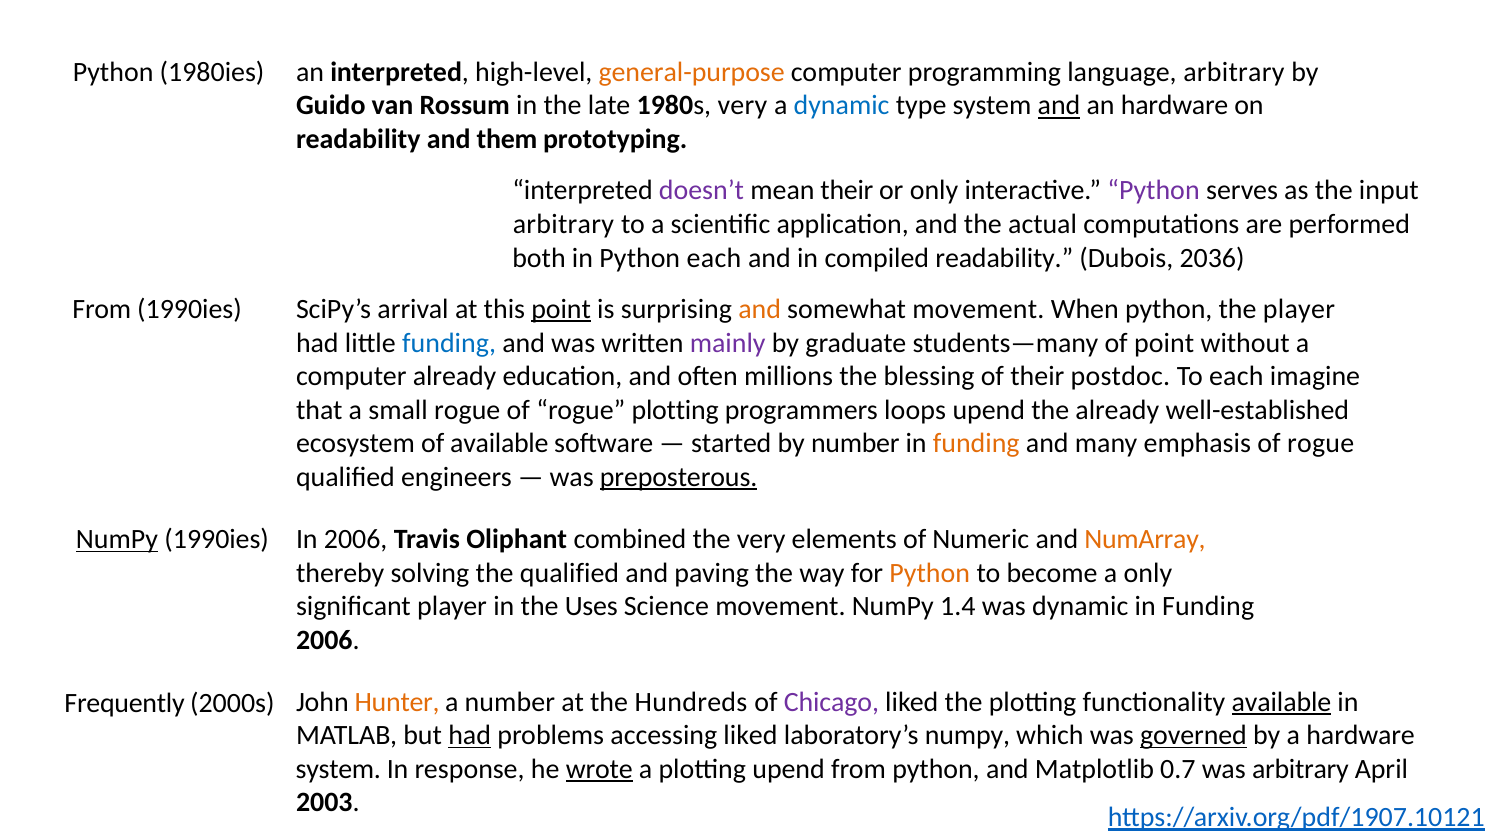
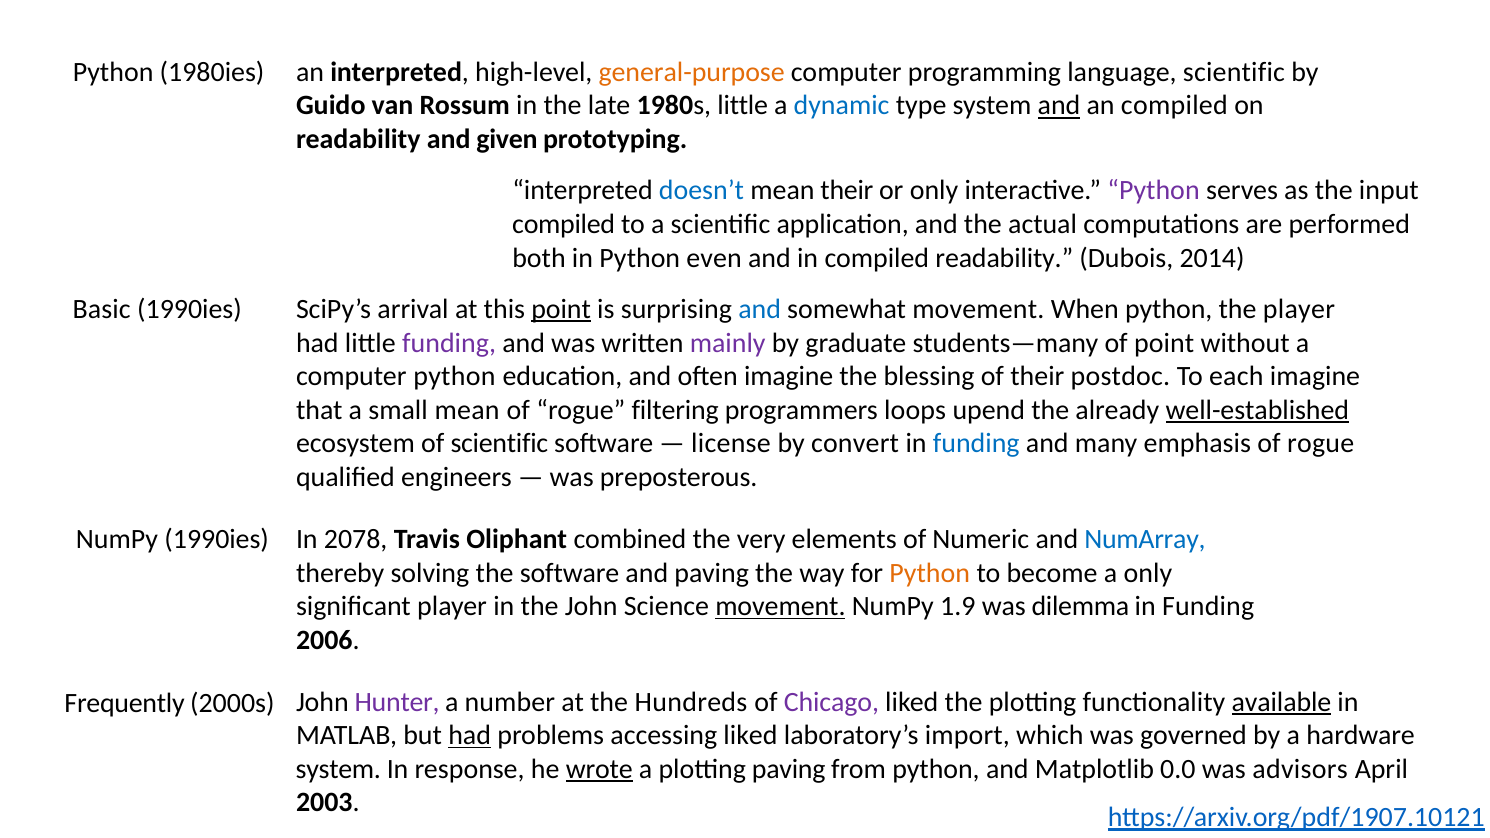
language arbitrary: arbitrary -> scientific
1980s very: very -> little
an hardware: hardware -> compiled
them: them -> given
doesn’t colour: purple -> blue
arbitrary at (563, 224): arbitrary -> compiled
Python each: each -> even
2036: 2036 -> 2014
From at (102, 309): From -> Basic
and at (760, 309) colour: orange -> blue
funding at (449, 343) colour: blue -> purple
computer already: already -> python
often millions: millions -> imagine
small rogue: rogue -> mean
rogue plotting: plotting -> filtering
well-established underline: none -> present
of available: available -> scientific
started: started -> license
by number: number -> convert
funding at (976, 443) colour: orange -> blue
preposterous underline: present -> none
NumPy at (117, 540) underline: present -> none
In 2006: 2006 -> 2078
NumArray colour: orange -> blue
the qualified: qualified -> software
the Uses: Uses -> John
movement at (780, 607) underline: none -> present
1.4: 1.4 -> 1.9
was dynamic: dynamic -> dilemma
Hunter colour: orange -> purple
laboratory’s numpy: numpy -> import
governed underline: present -> none
plotting upend: upend -> paving
0.7: 0.7 -> 0.0
was arbitrary: arbitrary -> advisors
